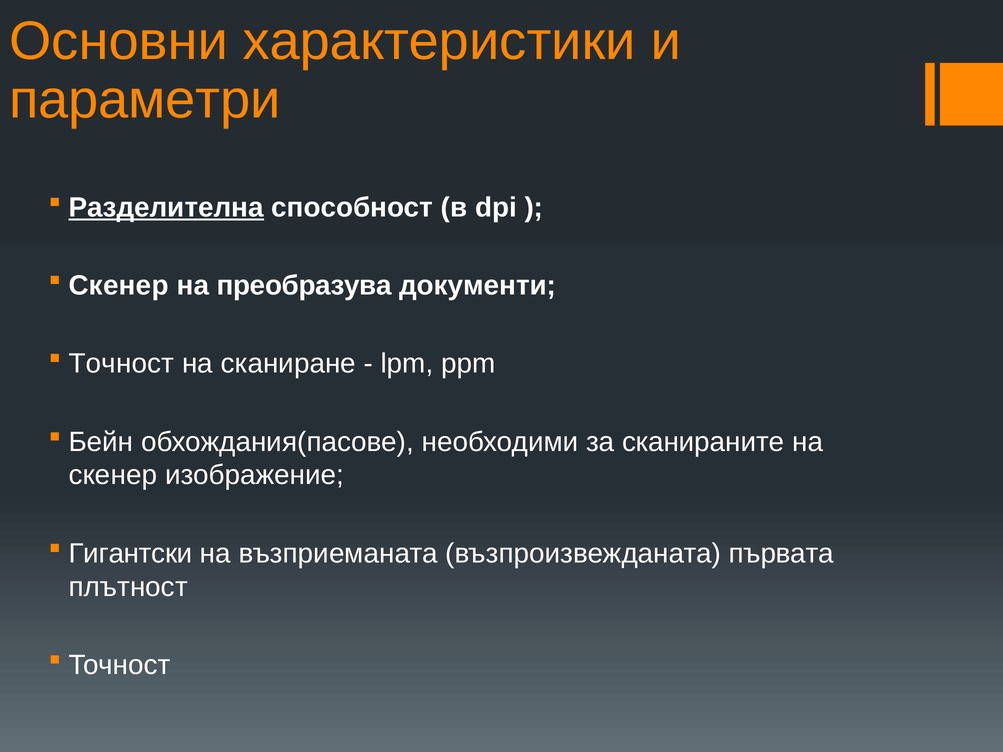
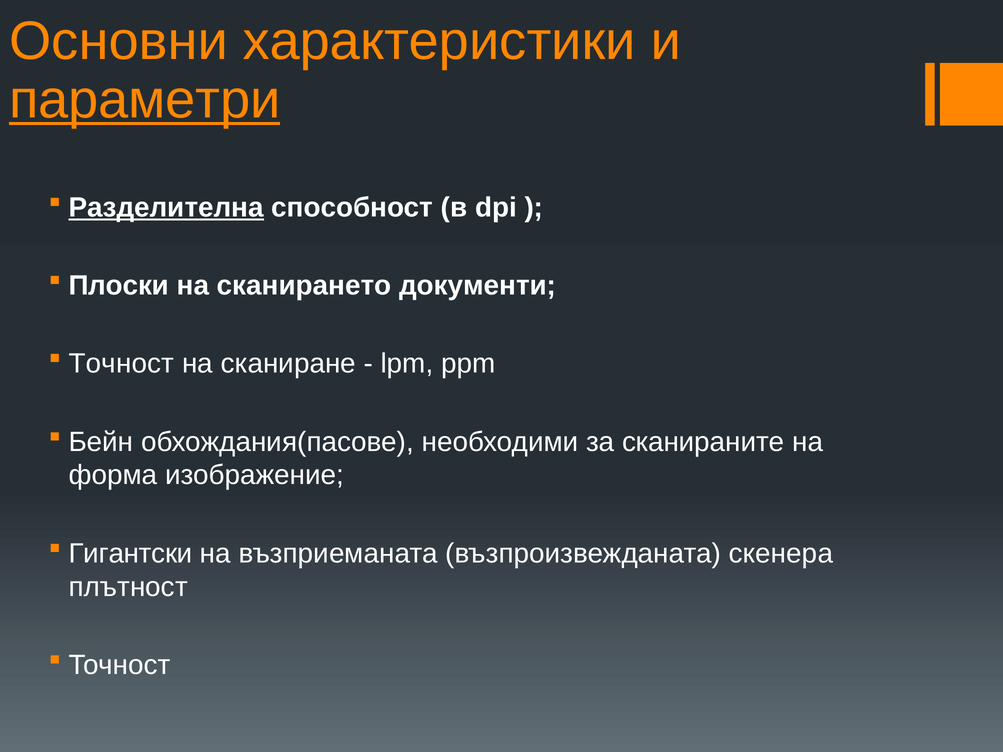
параметри underline: none -> present
Скенер at (119, 286): Скенер -> Плоски
преобразува: преобразува -> сканирането
скенер at (113, 475): скенер -> форма
първата: първата -> скенера
